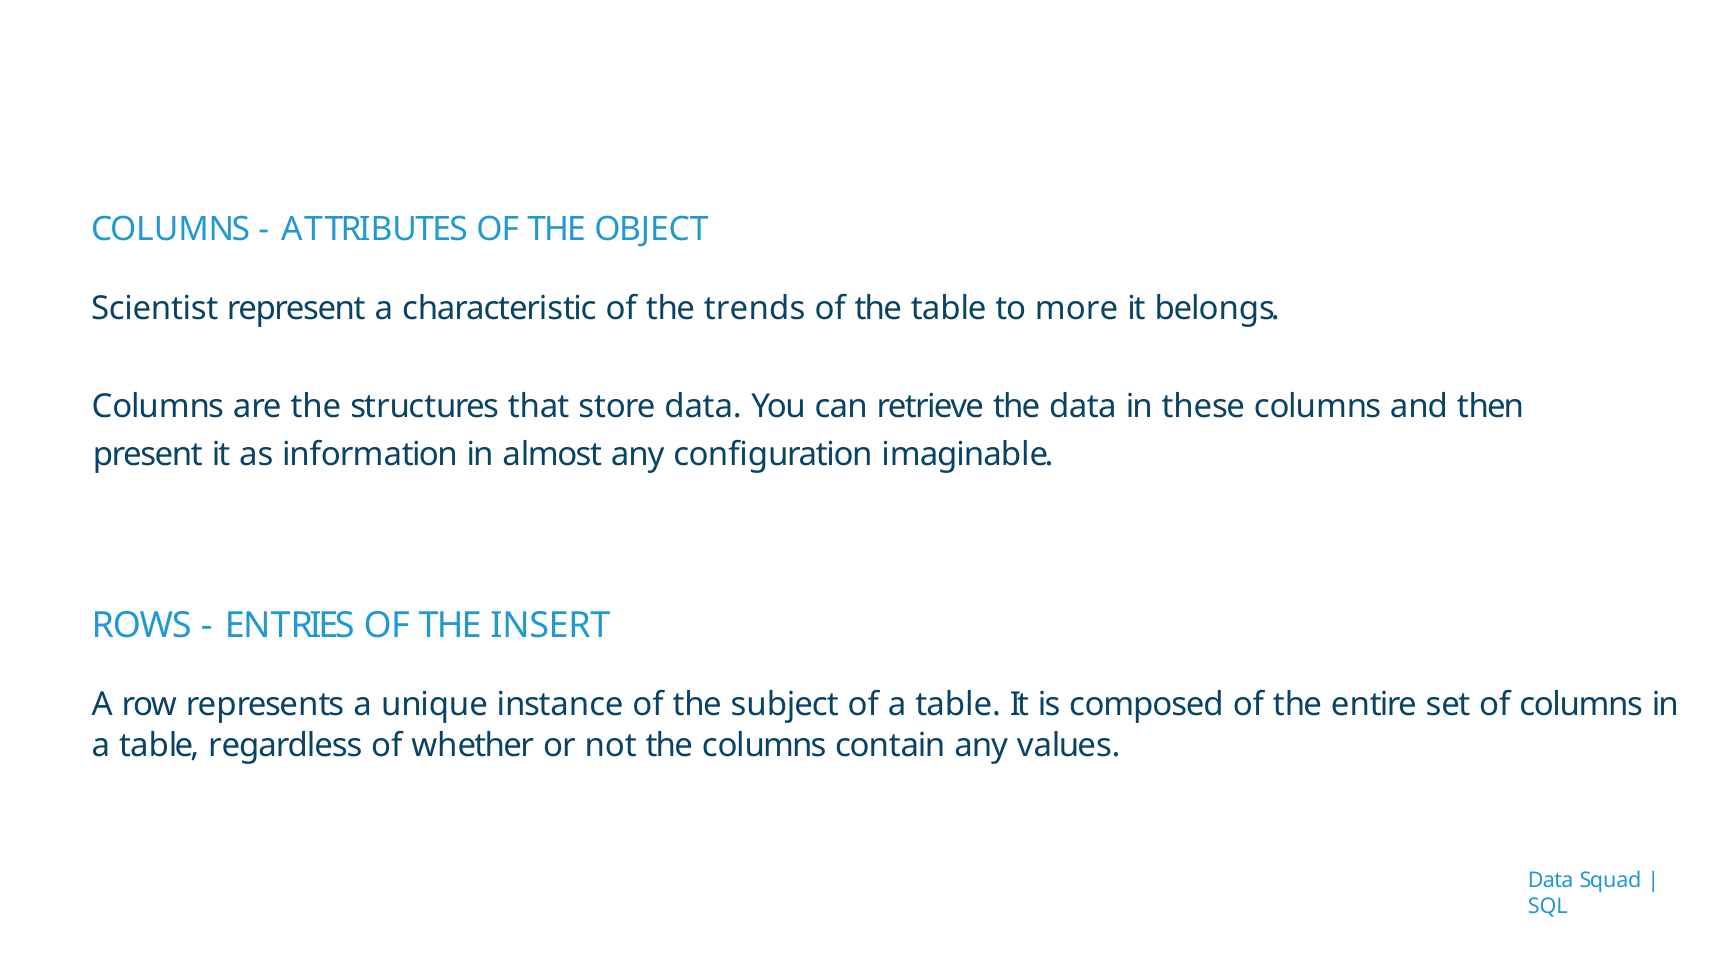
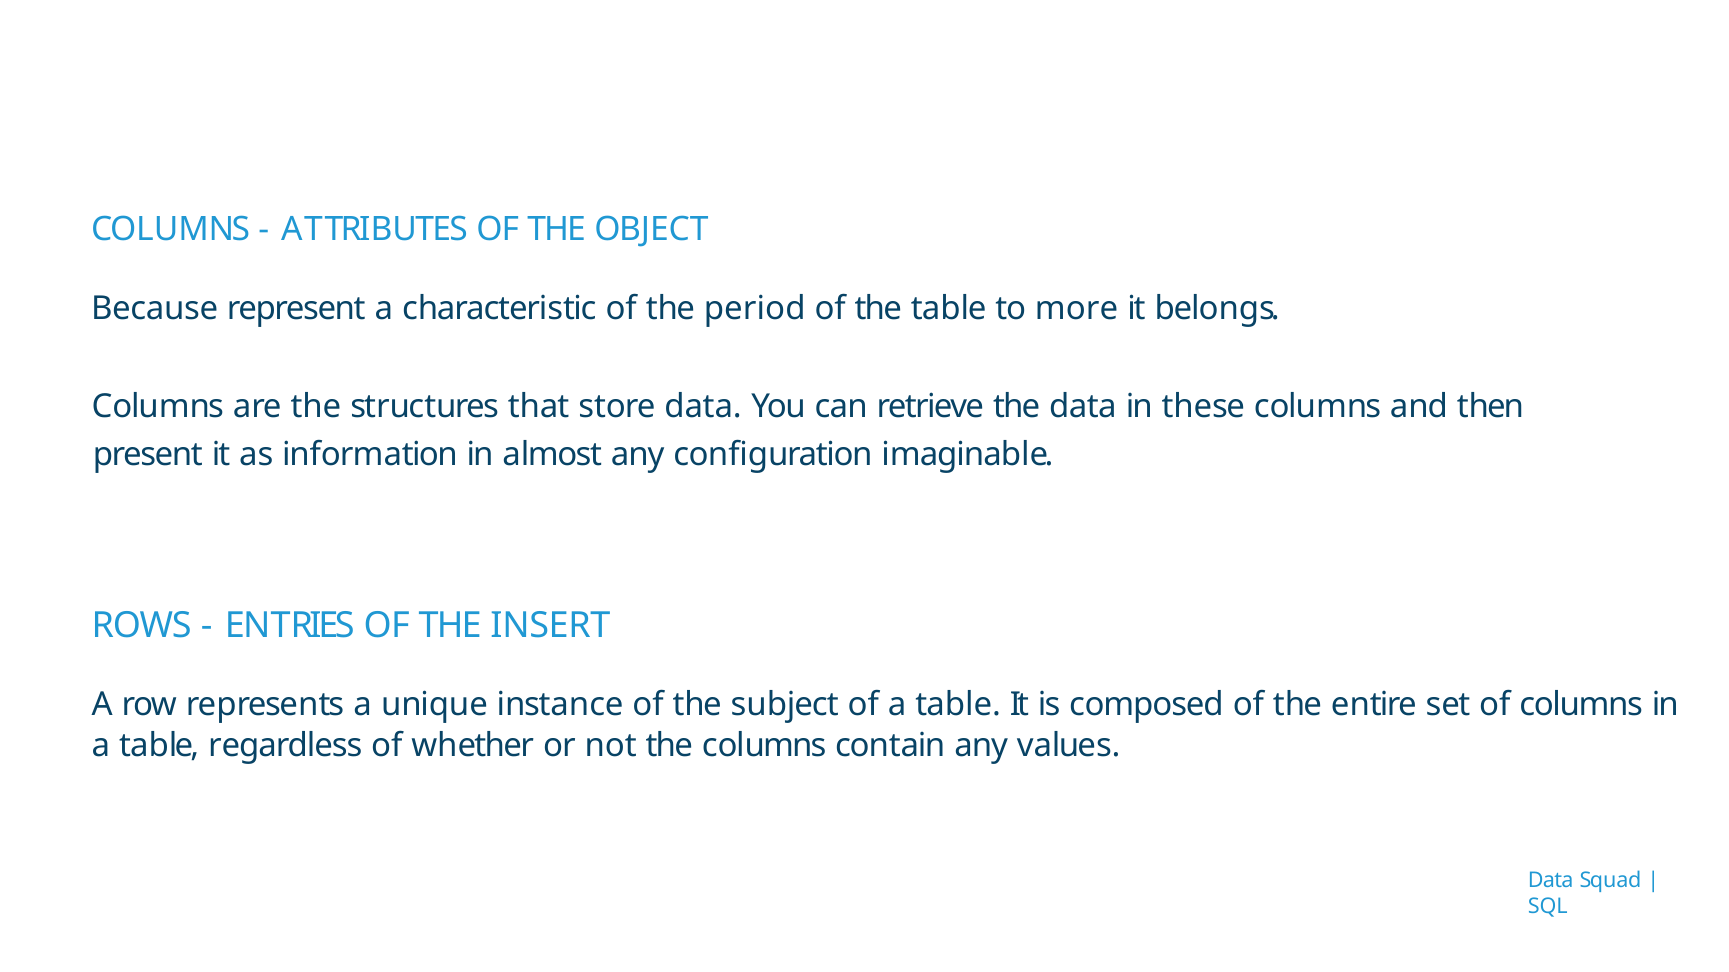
Scientist: Scientist -> Because
trends: trends -> period
